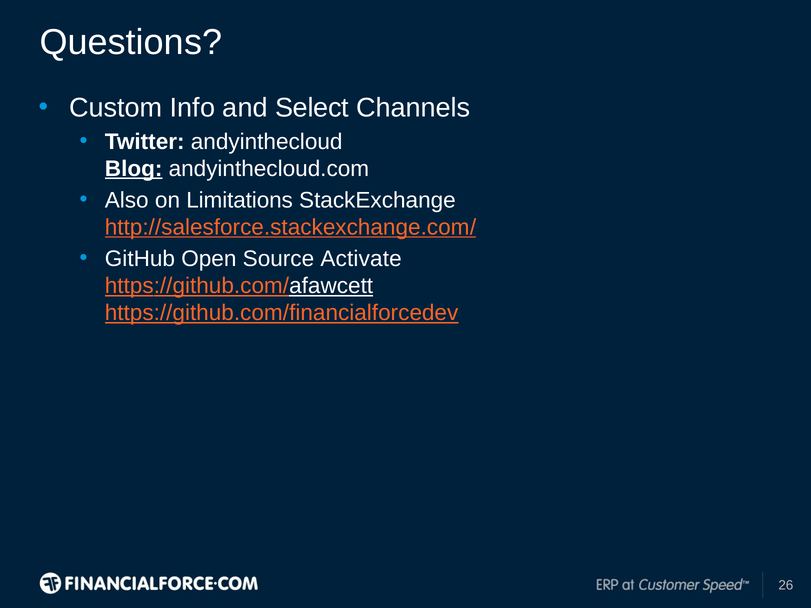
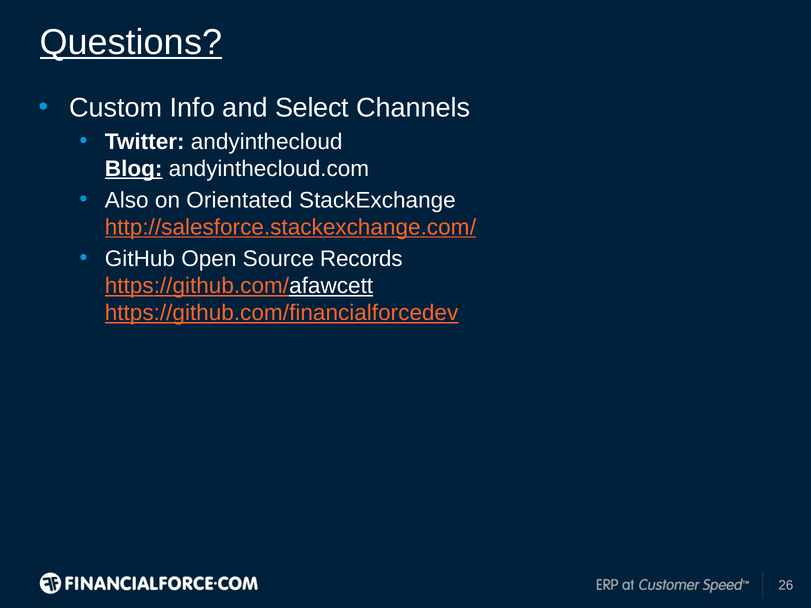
Questions underline: none -> present
Limitations: Limitations -> Orientated
Activate: Activate -> Records
